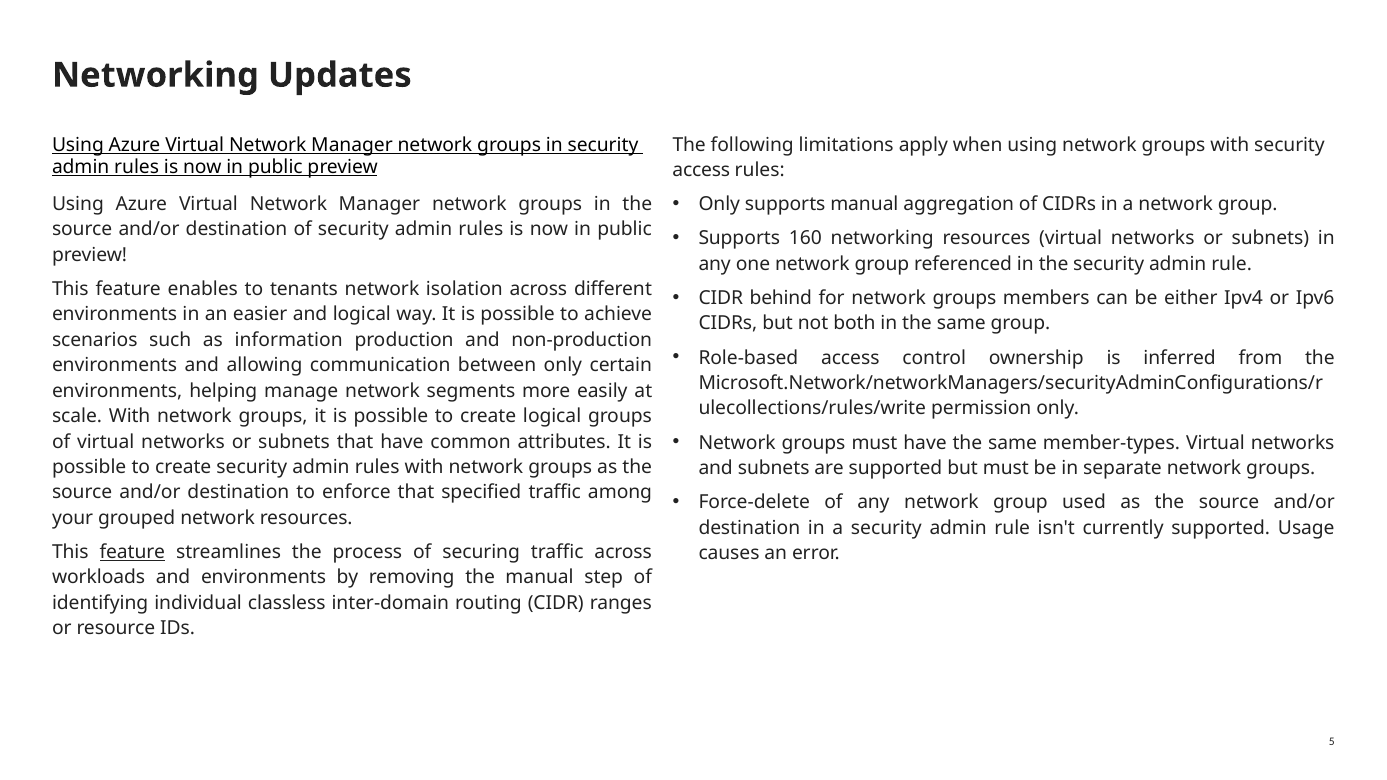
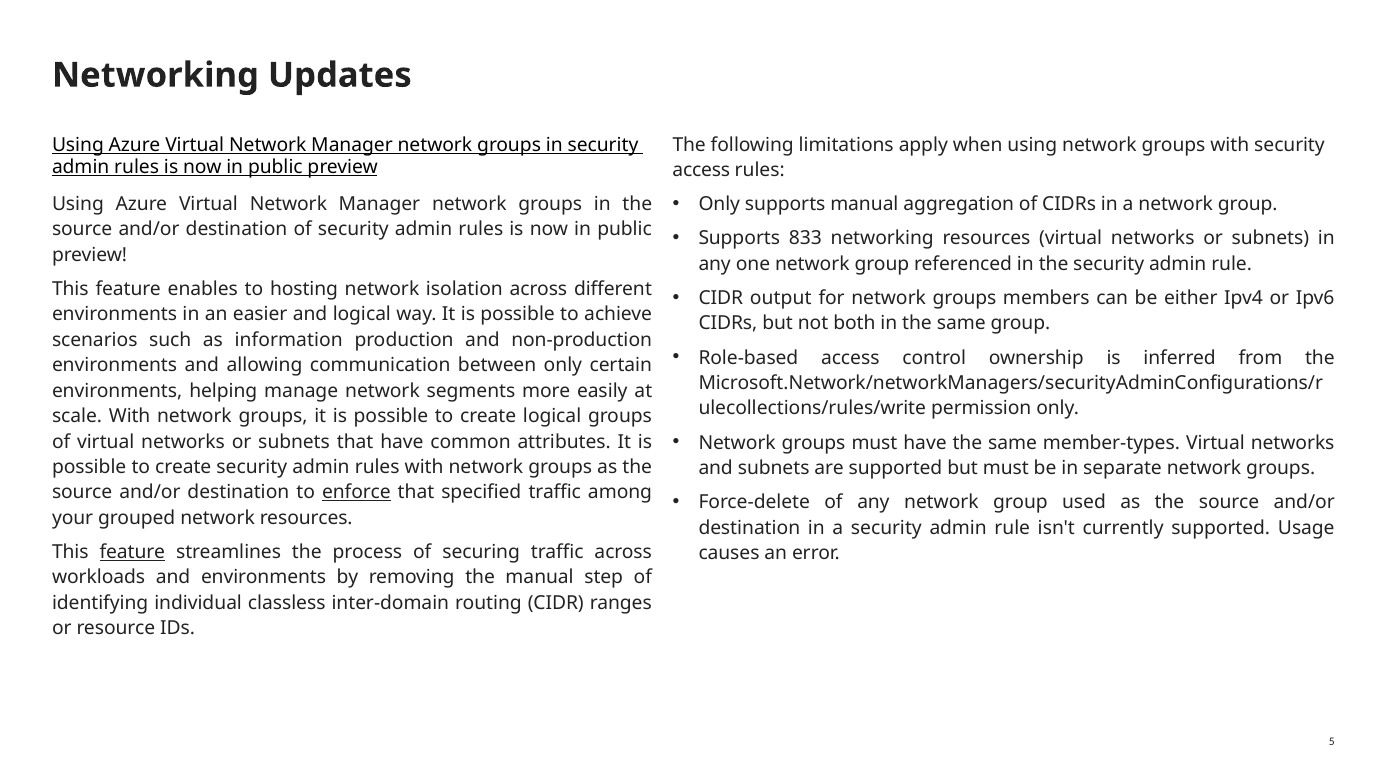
160: 160 -> 833
tenants: tenants -> hosting
behind: behind -> output
enforce underline: none -> present
